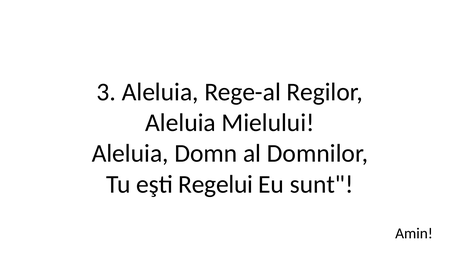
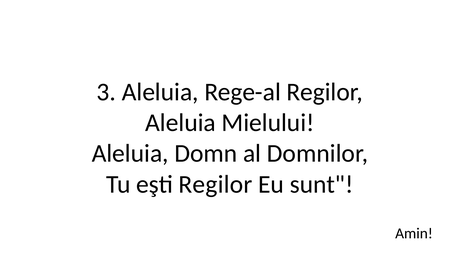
eşti Regelui: Regelui -> Regilor
